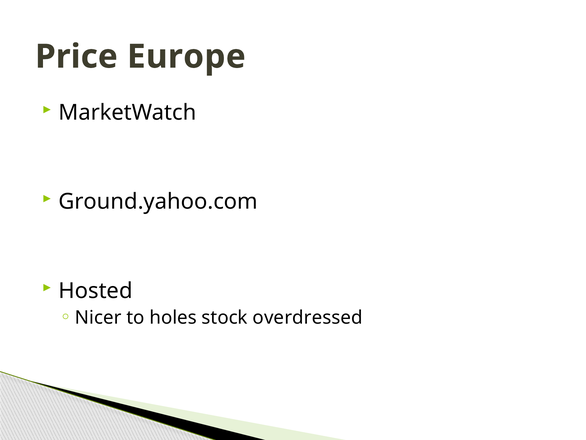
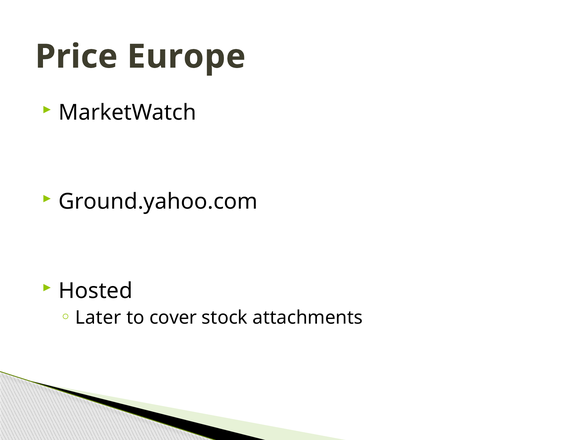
Nicer: Nicer -> Later
holes: holes -> cover
overdressed: overdressed -> attachments
